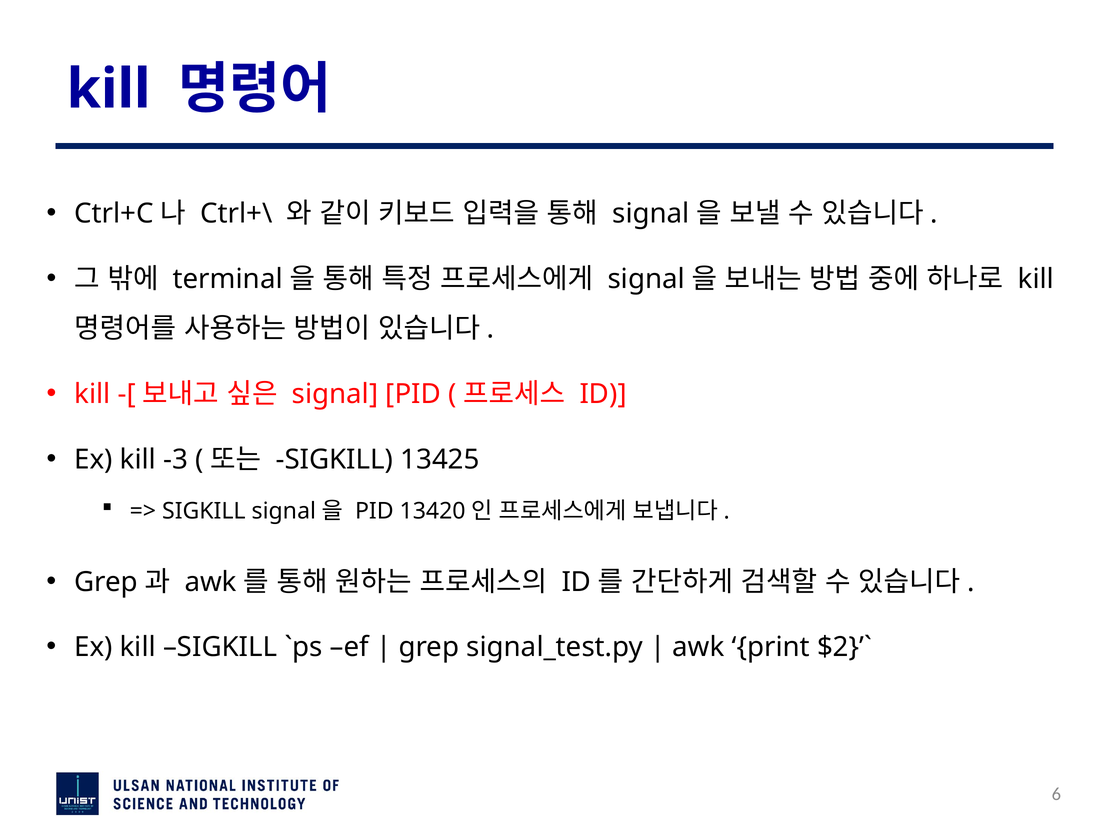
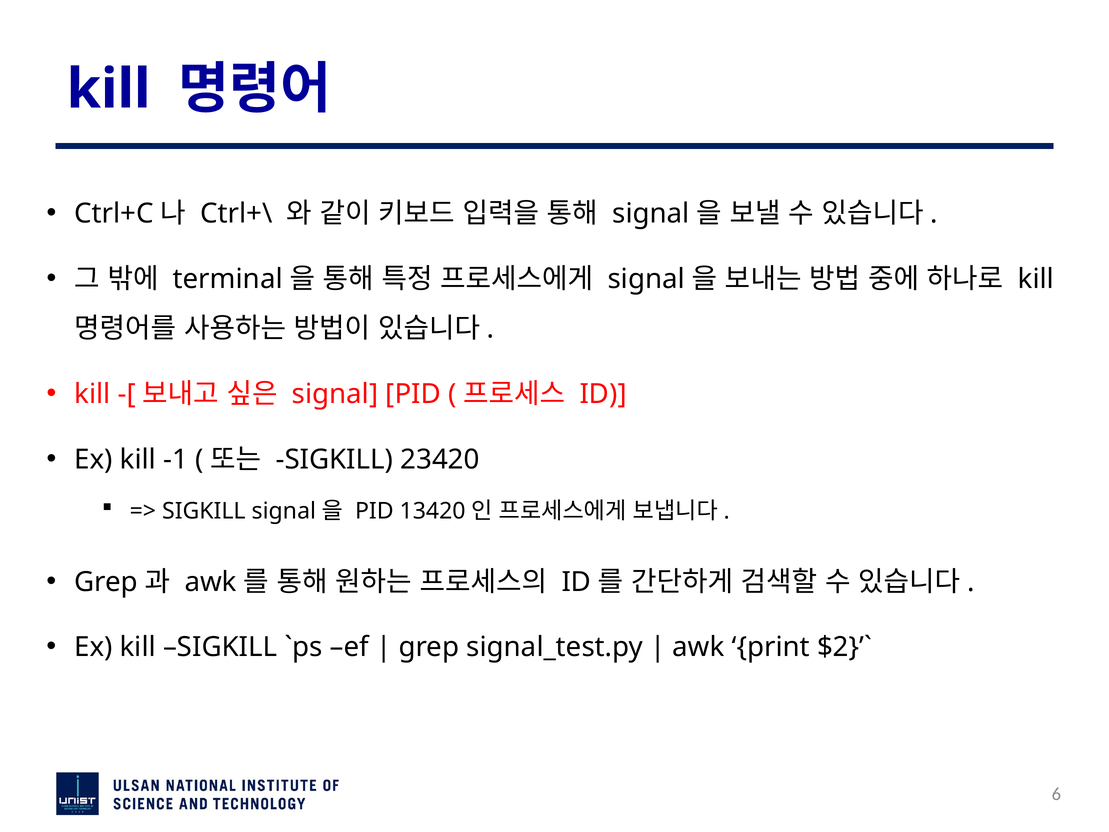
-3: -3 -> -1
13425: 13425 -> 23420
